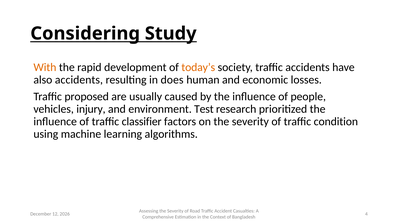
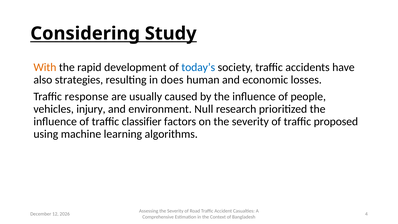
today’s colour: orange -> blue
also accidents: accidents -> strategies
proposed: proposed -> response
Test: Test -> Null
condition: condition -> proposed
